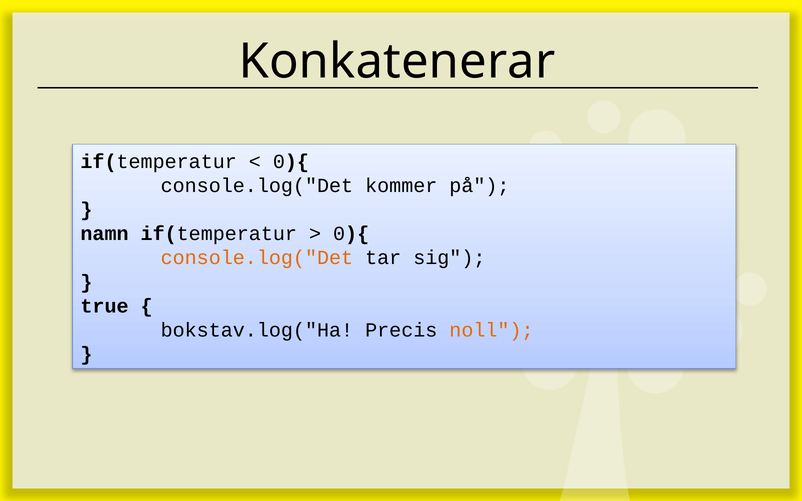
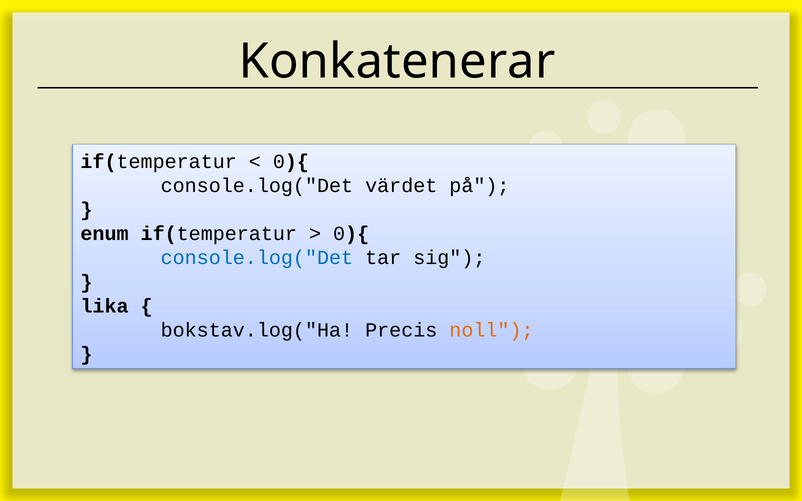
kommer: kommer -> värdet
namn: namn -> enum
console.log("Det at (257, 258) colour: orange -> blue
true: true -> lika
